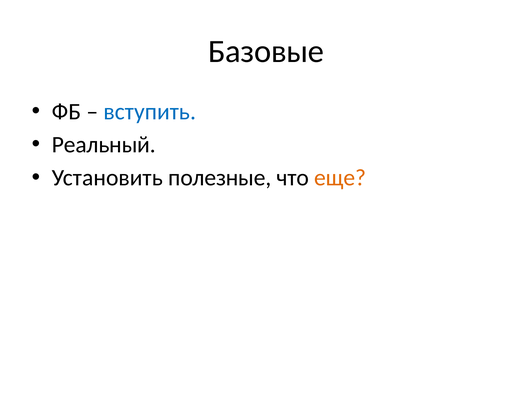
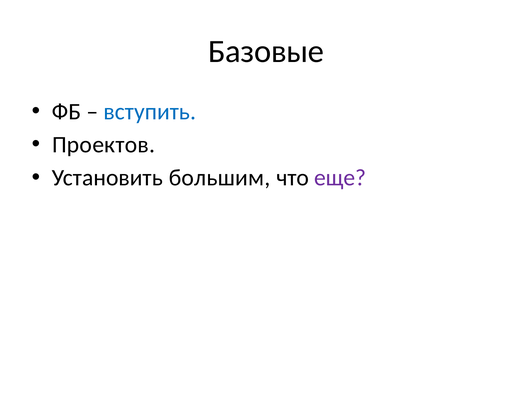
Реальный: Реальный -> Проектов
полезные: полезные -> большим
еще colour: orange -> purple
